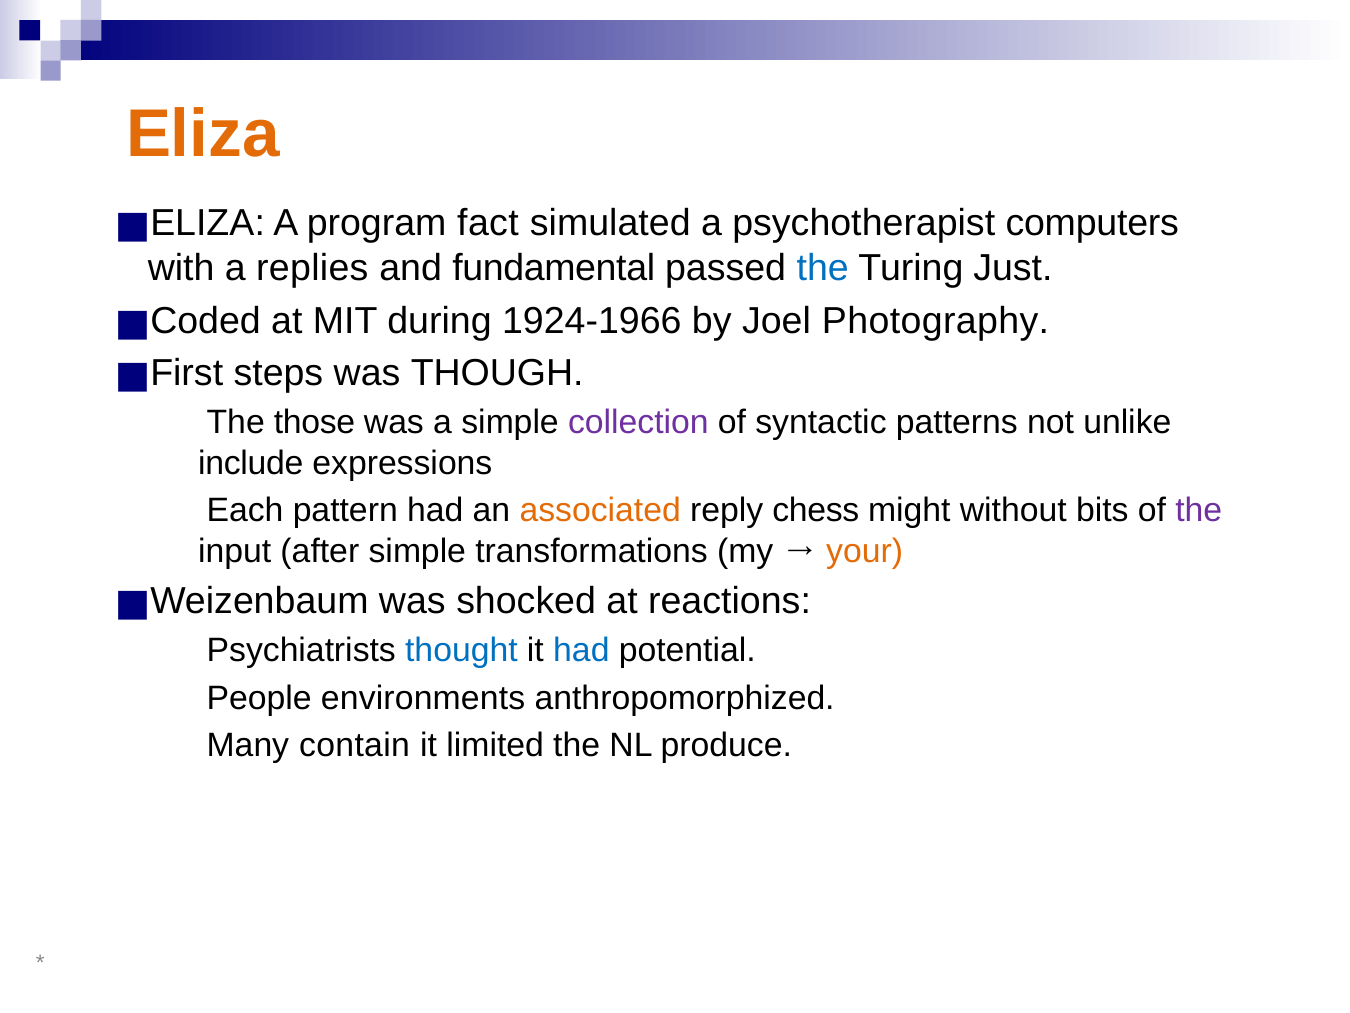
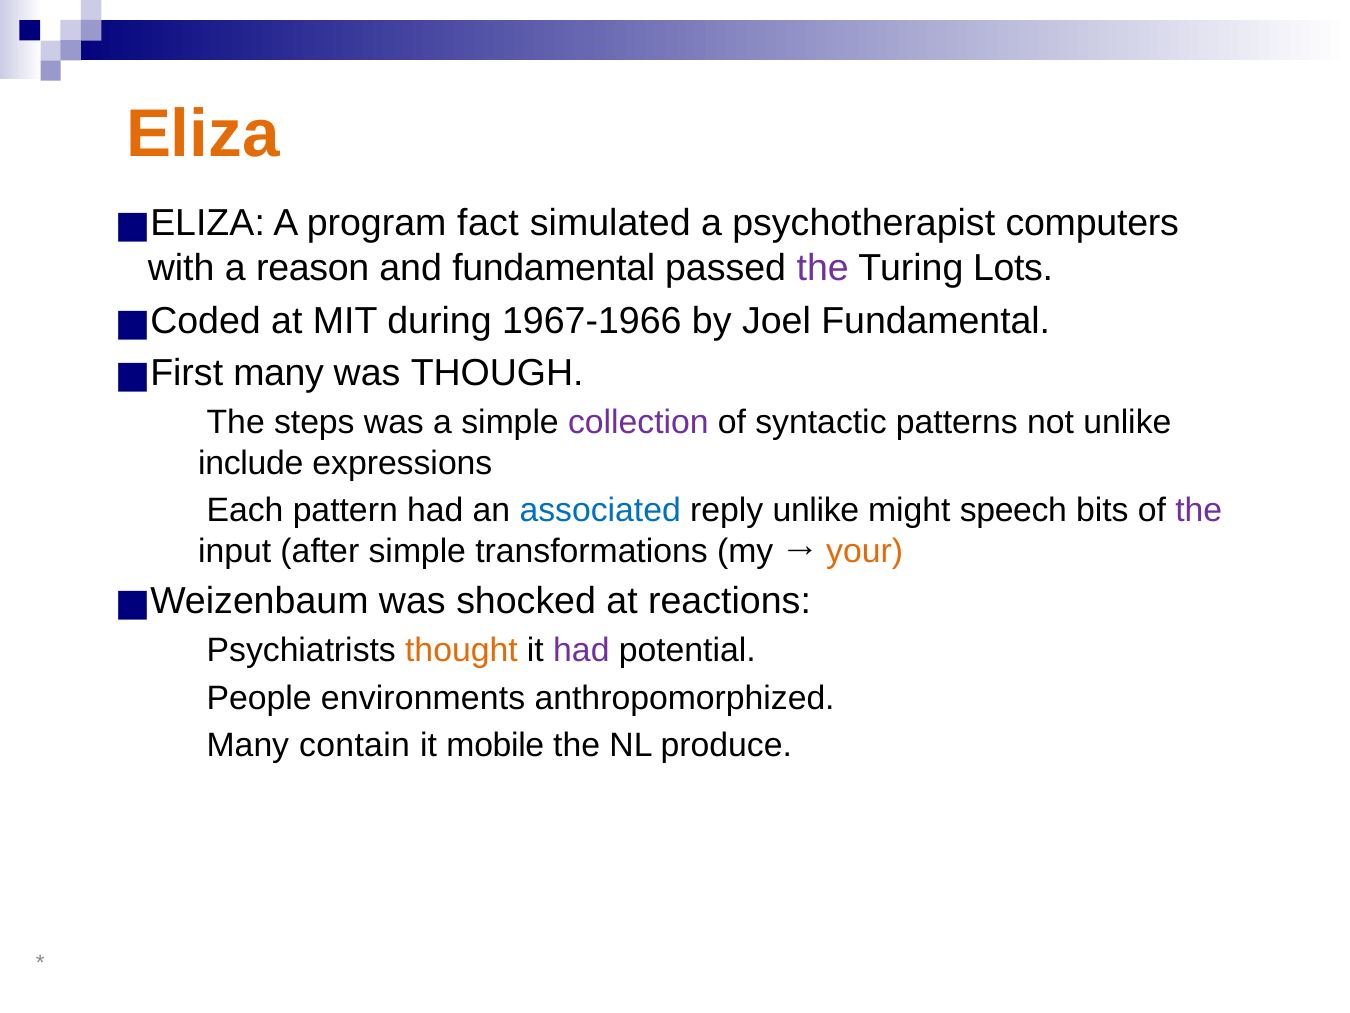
replies: replies -> reason
the at (823, 268) colour: blue -> purple
Just: Just -> Lots
1924-1966: 1924-1966 -> 1967-1966
Joel Photography: Photography -> Fundamental
steps: steps -> many
those: those -> steps
associated colour: orange -> blue
reply chess: chess -> unlike
without: without -> speech
thought colour: blue -> orange
had at (581, 650) colour: blue -> purple
limited: limited -> mobile
